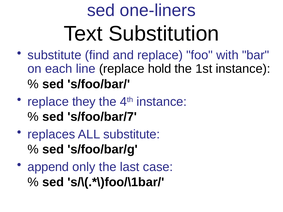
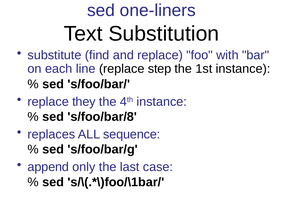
hold: hold -> step
s/foo/bar/7: s/foo/bar/7 -> s/foo/bar/8
ALL substitute: substitute -> sequence
